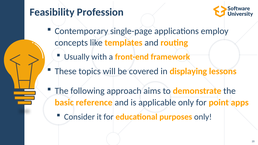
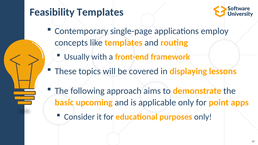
Feasibility Profession: Profession -> Templates
reference: reference -> upcoming
